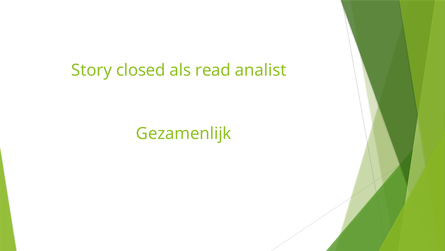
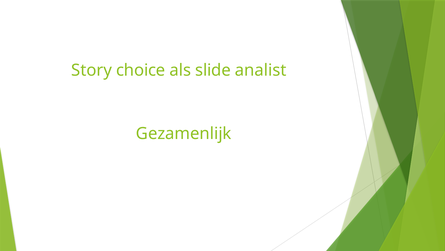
closed: closed -> choice
read: read -> slide
